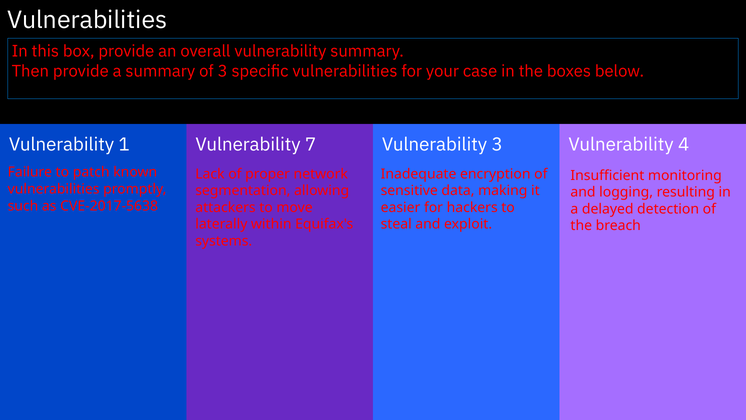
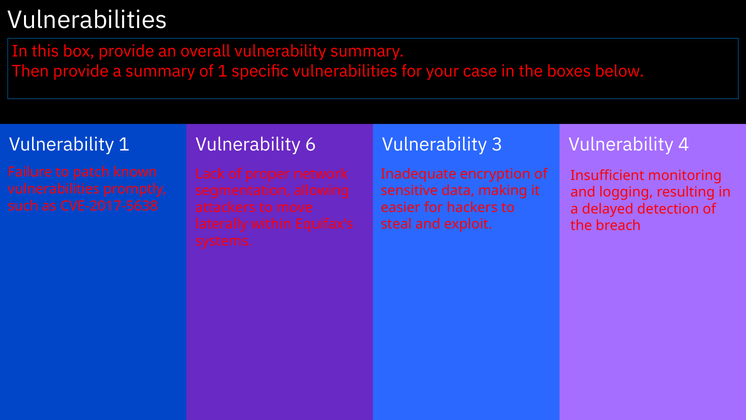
of 3: 3 -> 1
7: 7 -> 6
